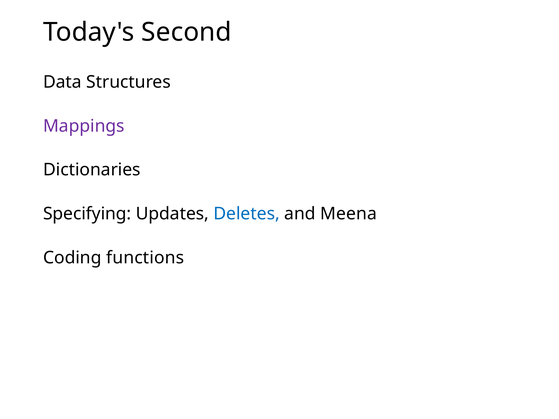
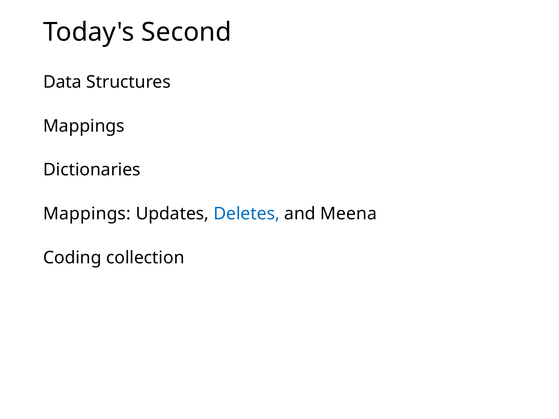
Mappings at (84, 126) colour: purple -> black
Specifying at (87, 214): Specifying -> Mappings
functions: functions -> collection
